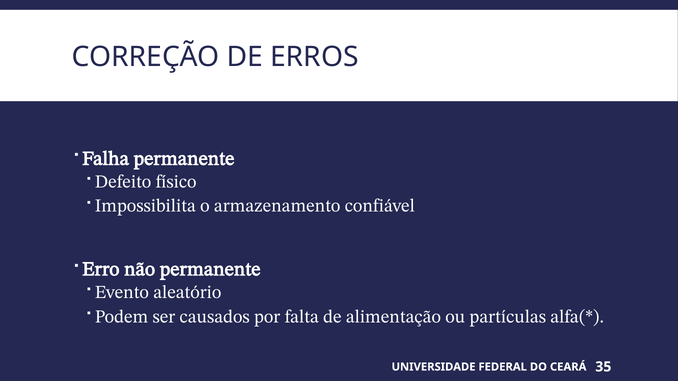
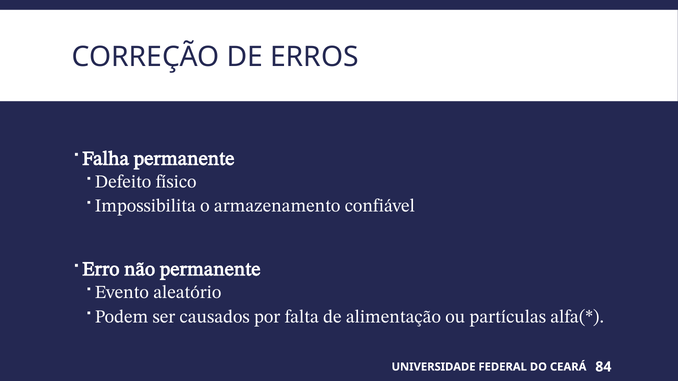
35: 35 -> 84
